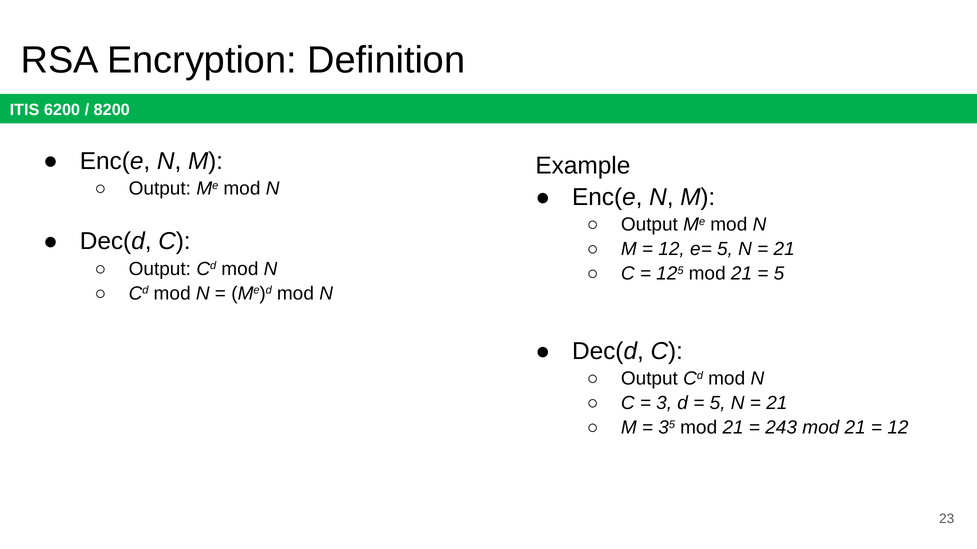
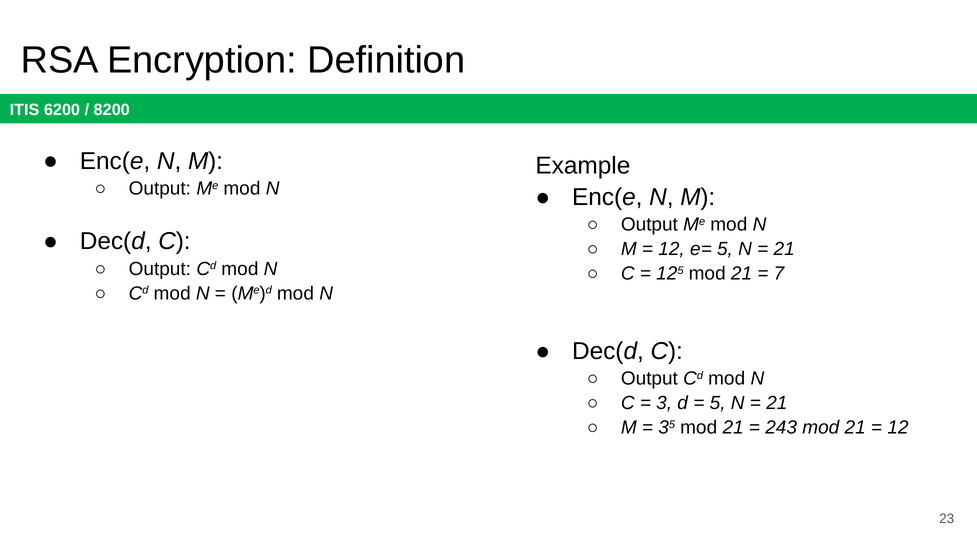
5 at (779, 274): 5 -> 7
